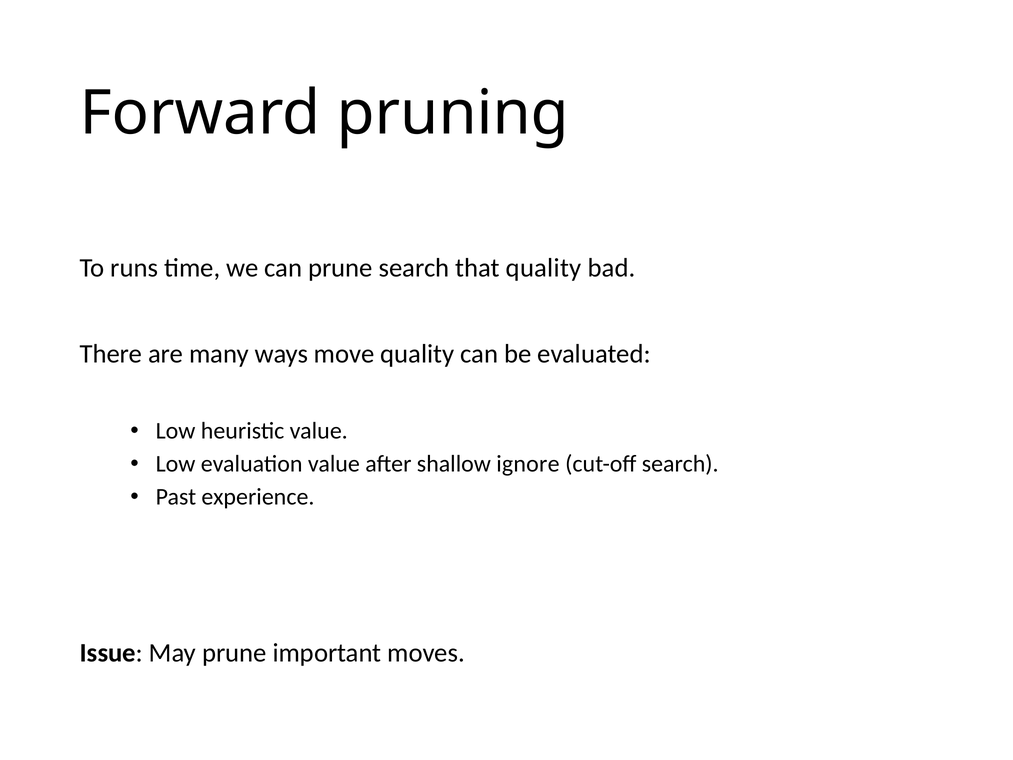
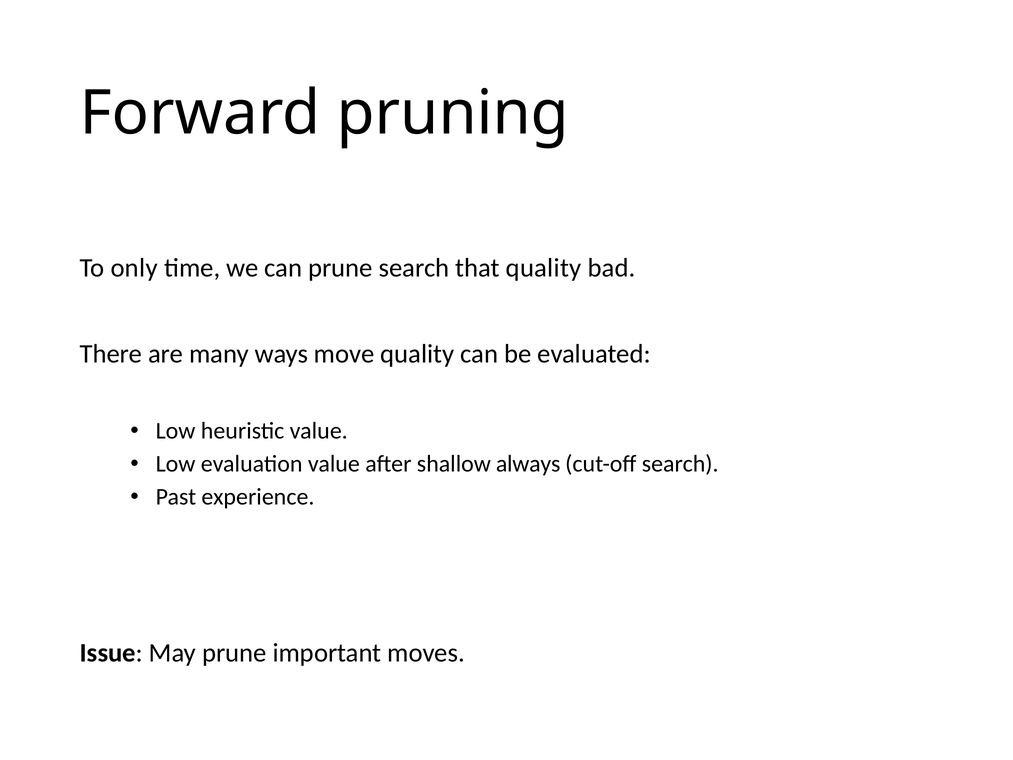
runs: runs -> only
ignore: ignore -> always
